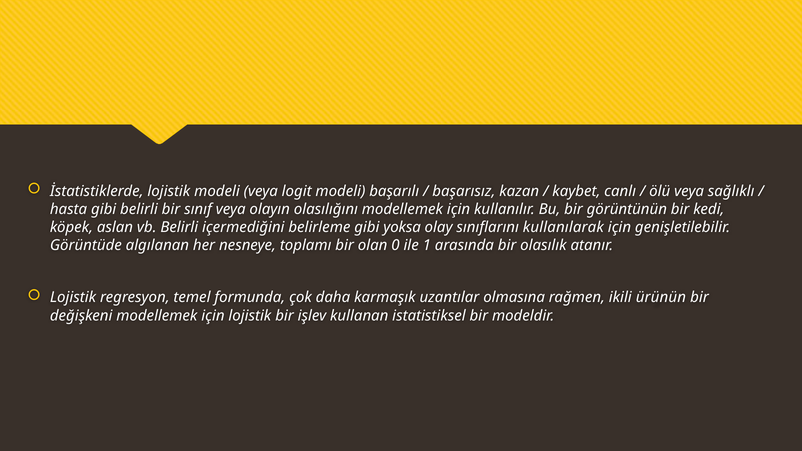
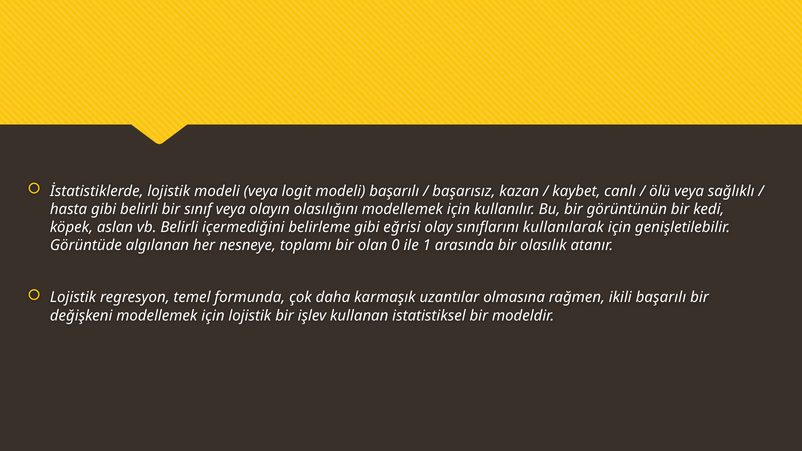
yoksa: yoksa -> eğrisi
ikili ürünün: ürünün -> başarılı
